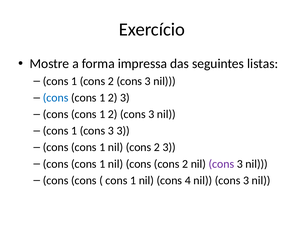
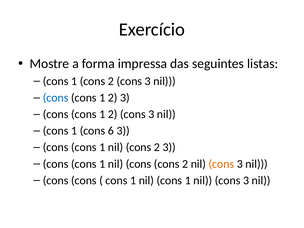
1 cons 3: 3 -> 6
cons at (221, 164) colour: purple -> orange
nil cons 4: 4 -> 1
